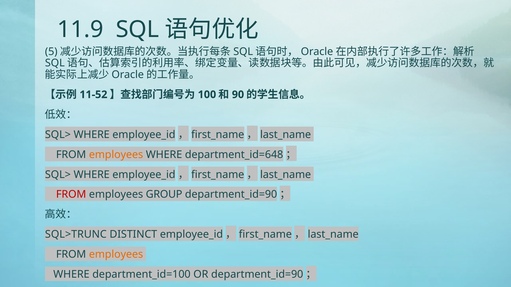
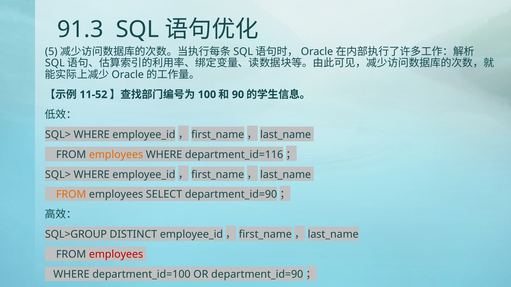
11.9: 11.9 -> 91.3
department_id=648: department_id=648 -> department_id=116
FROM at (71, 195) colour: red -> orange
GROUP: GROUP -> SELECT
SQL>TRUNC: SQL>TRUNC -> SQL>GROUP
employees at (116, 255) colour: orange -> red
